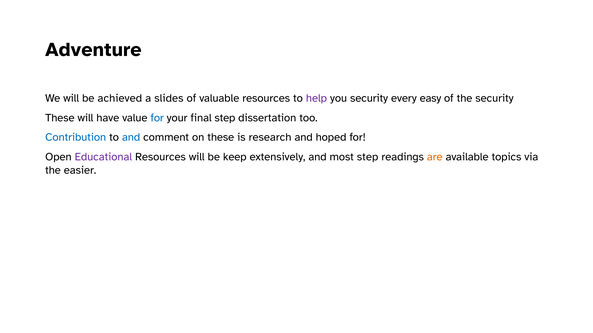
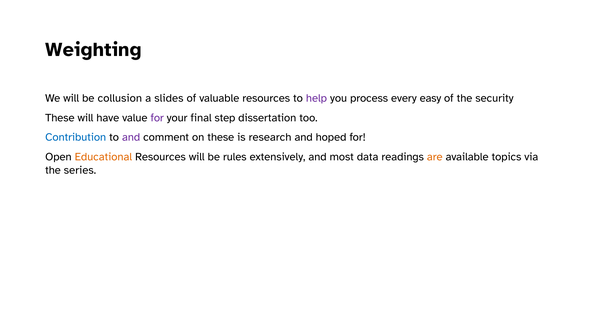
Adventure: Adventure -> Weighting
achieved: achieved -> collusion
you security: security -> process
for at (157, 118) colour: blue -> purple
and at (131, 138) colour: blue -> purple
Educational colour: purple -> orange
keep: keep -> rules
most step: step -> data
easier: easier -> series
